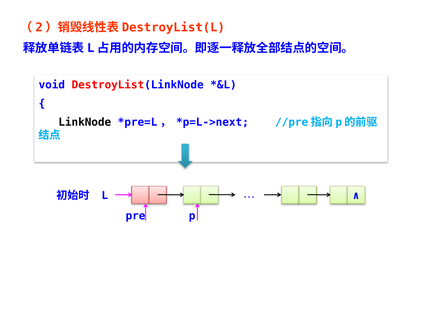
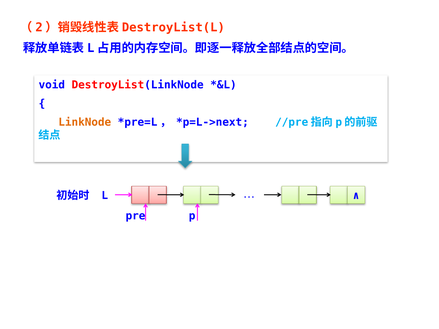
LinkNode colour: black -> orange
